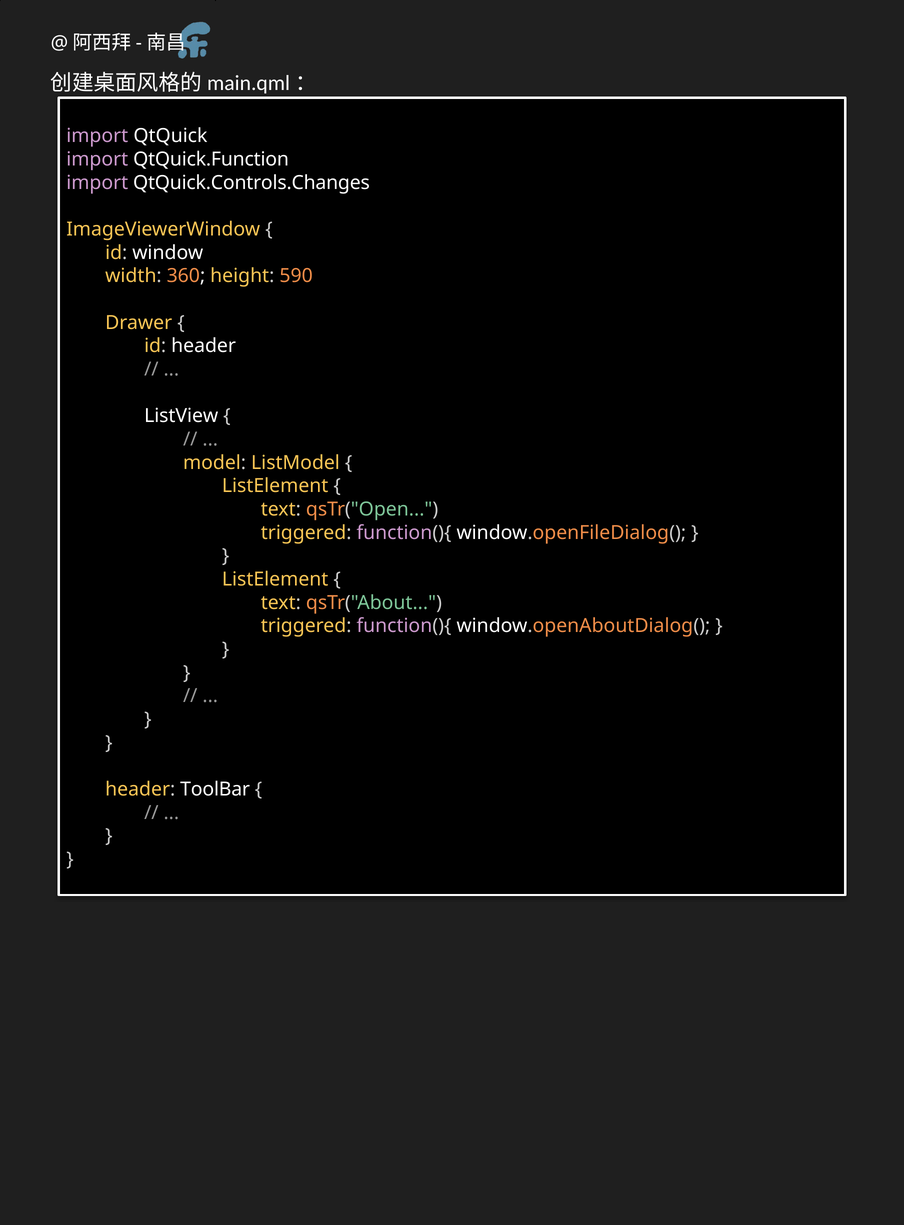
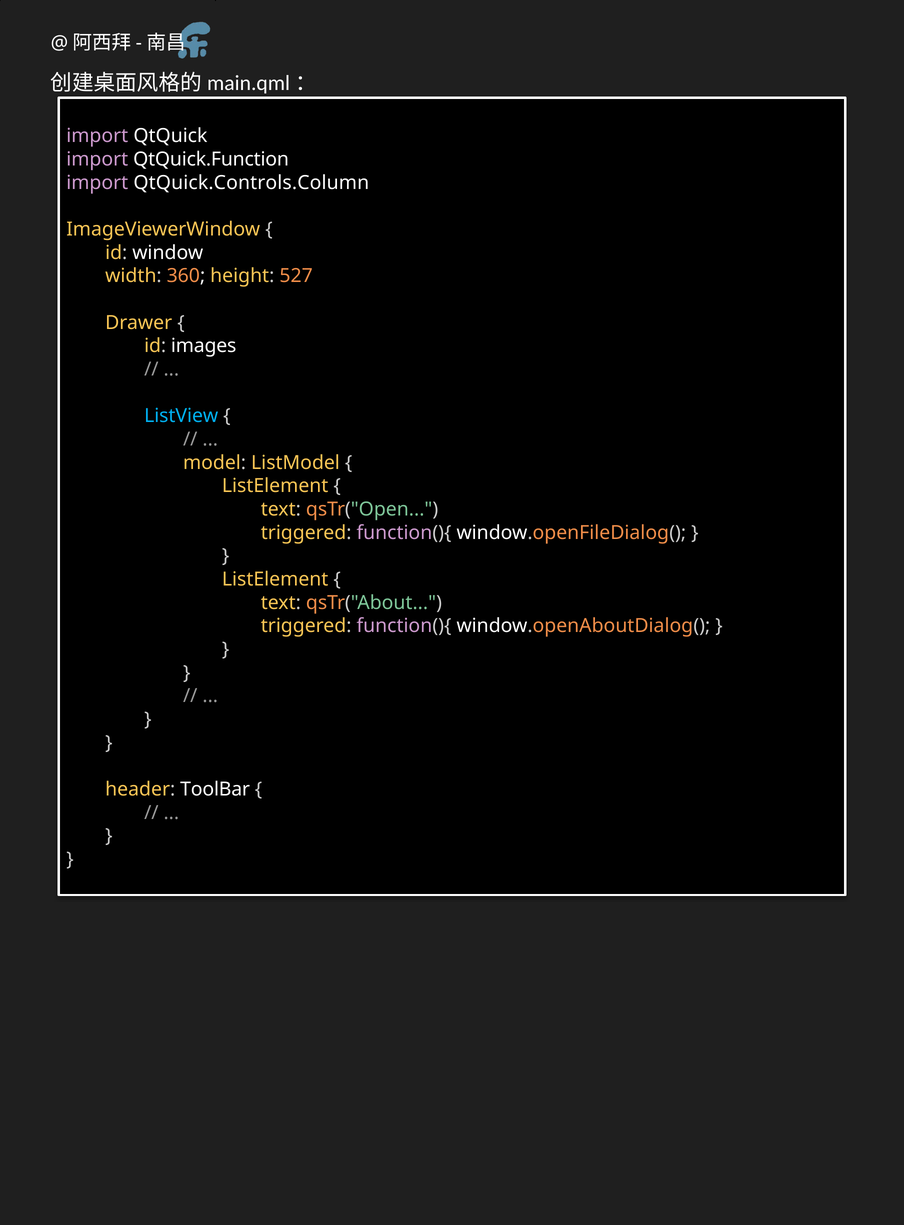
QtQuick.Controls.Changes: QtQuick.Controls.Changes -> QtQuick.Controls.Column
590: 590 -> 527
id header: header -> images
ListView colour: white -> light blue
